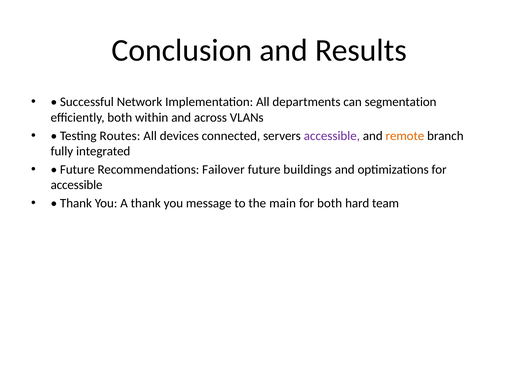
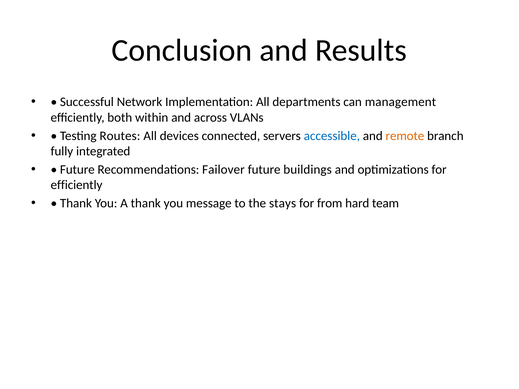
segmentation: segmentation -> management
accessible at (332, 136) colour: purple -> blue
accessible at (77, 185): accessible -> efficiently
main: main -> stays
for both: both -> from
